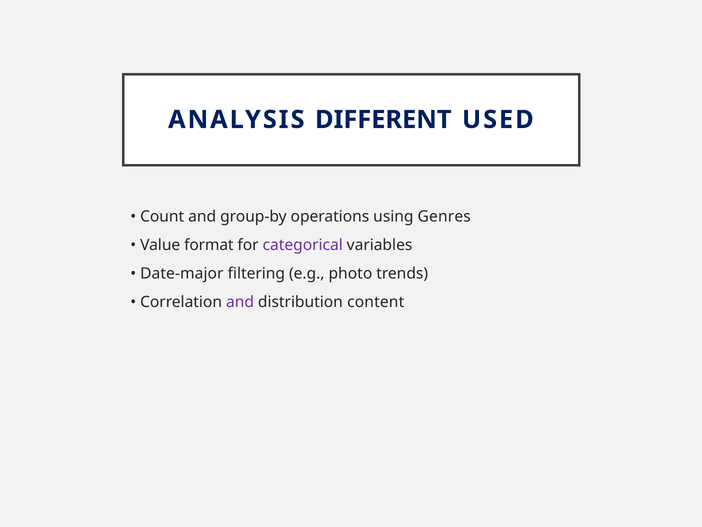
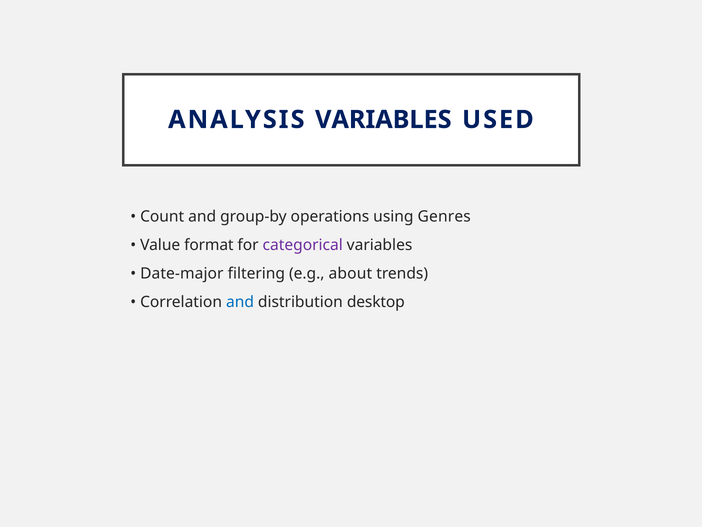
ANALYSIS DIFFERENT: DIFFERENT -> VARIABLES
photo: photo -> about
and at (240, 302) colour: purple -> blue
content: content -> desktop
